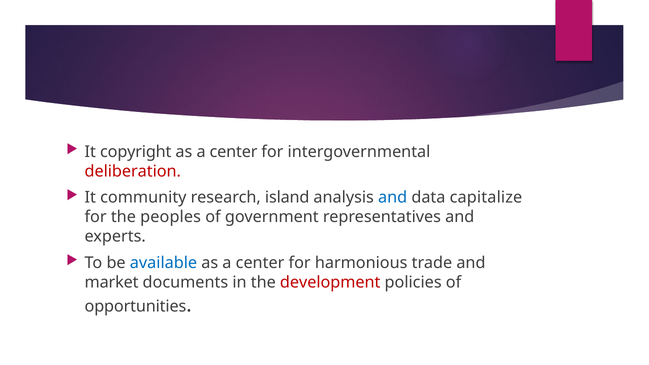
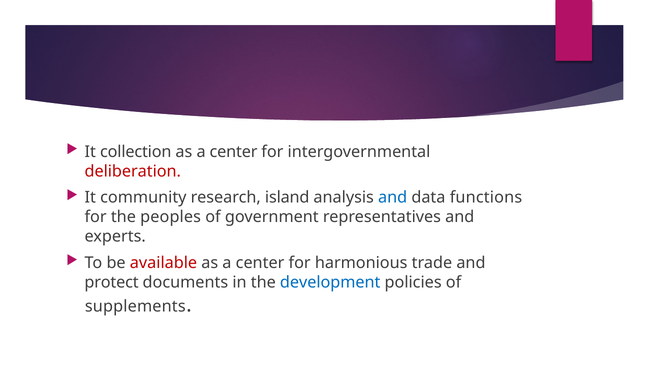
copyright: copyright -> collection
capitalize: capitalize -> functions
available colour: blue -> red
market: market -> protect
development colour: red -> blue
opportunities: opportunities -> supplements
